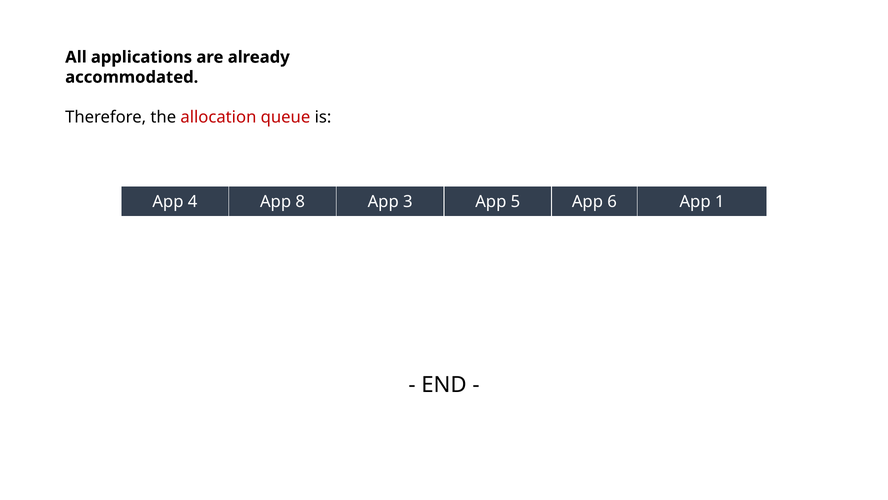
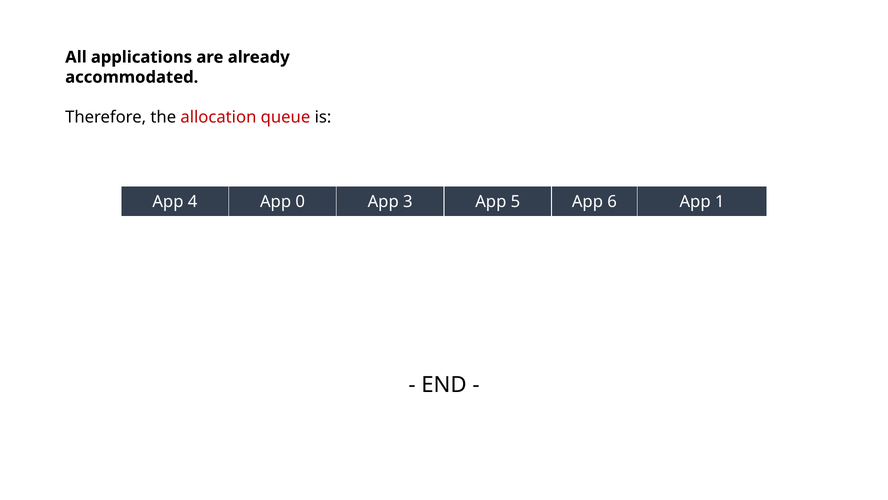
8: 8 -> 0
